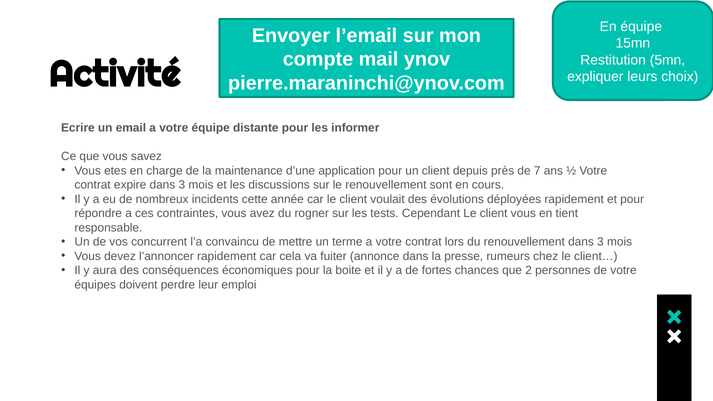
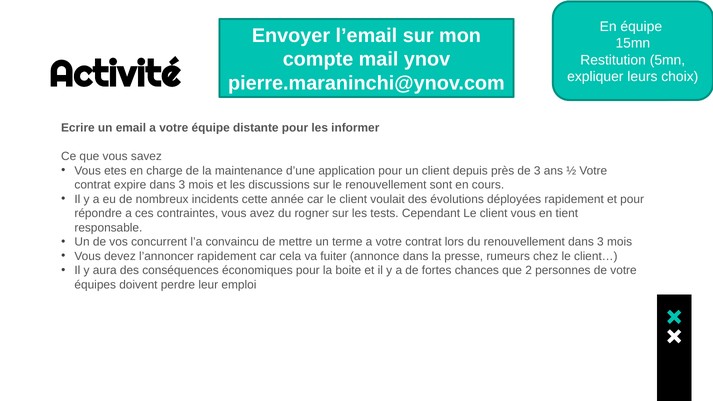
de 7: 7 -> 3
